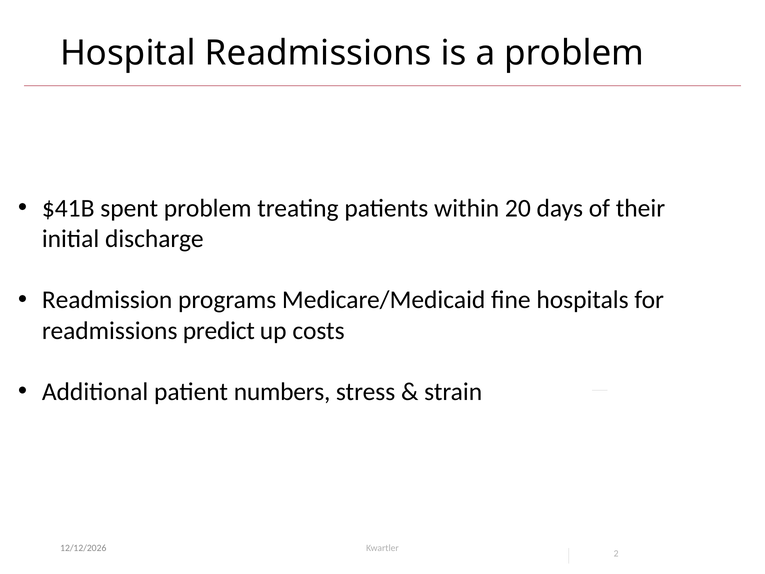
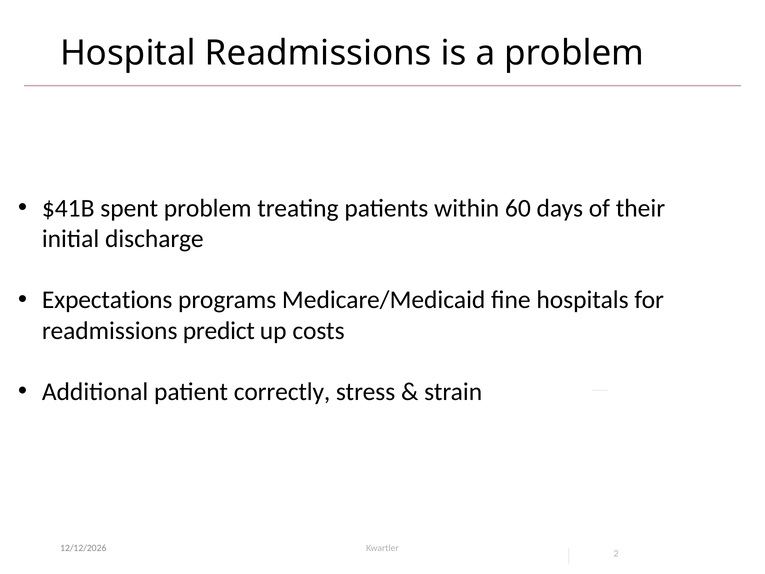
20: 20 -> 60
Readmission: Readmission -> Expectations
numbers: numbers -> correctly
